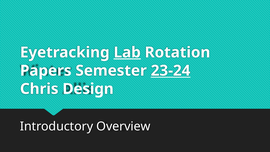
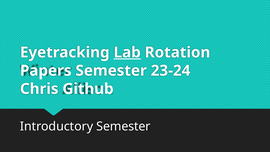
23-24 underline: present -> none
Design: Design -> Github
Introductory Overview: Overview -> Semester
